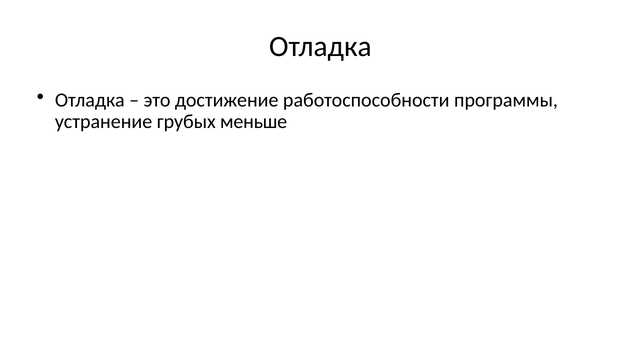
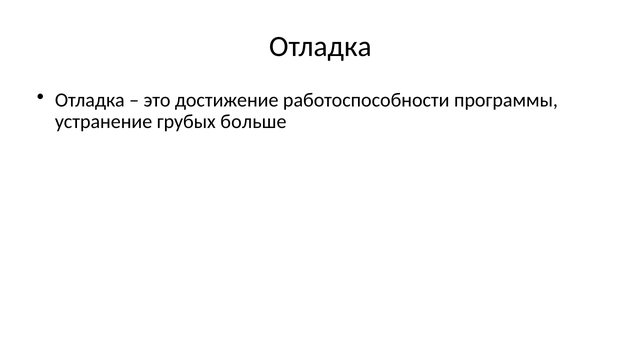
меньше: меньше -> больше
